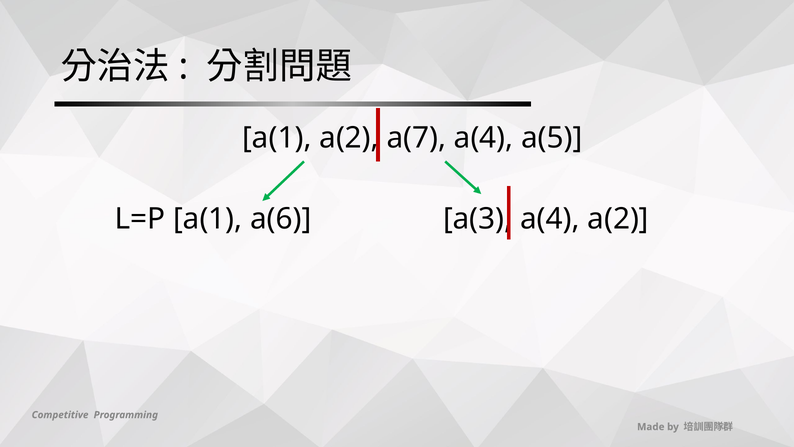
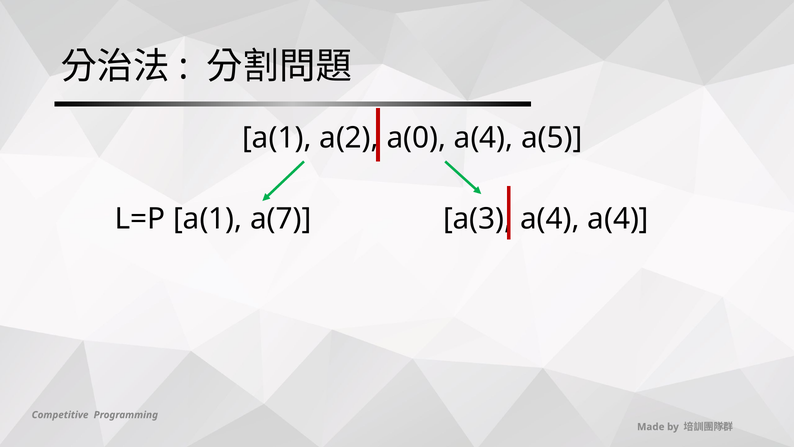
a(7: a(7 -> a(0
a(6: a(6 -> a(7
a(4 a(2: a(2 -> a(4
